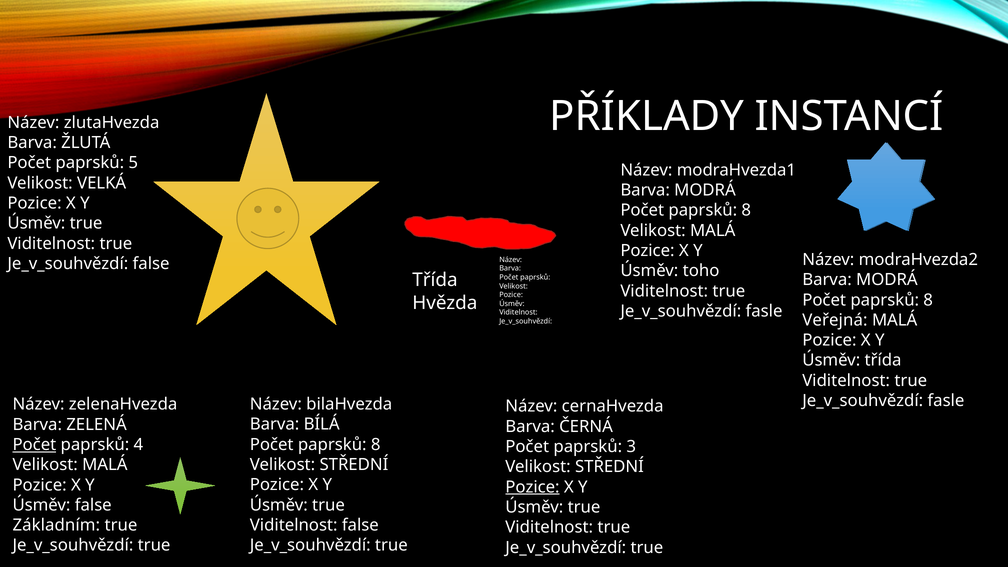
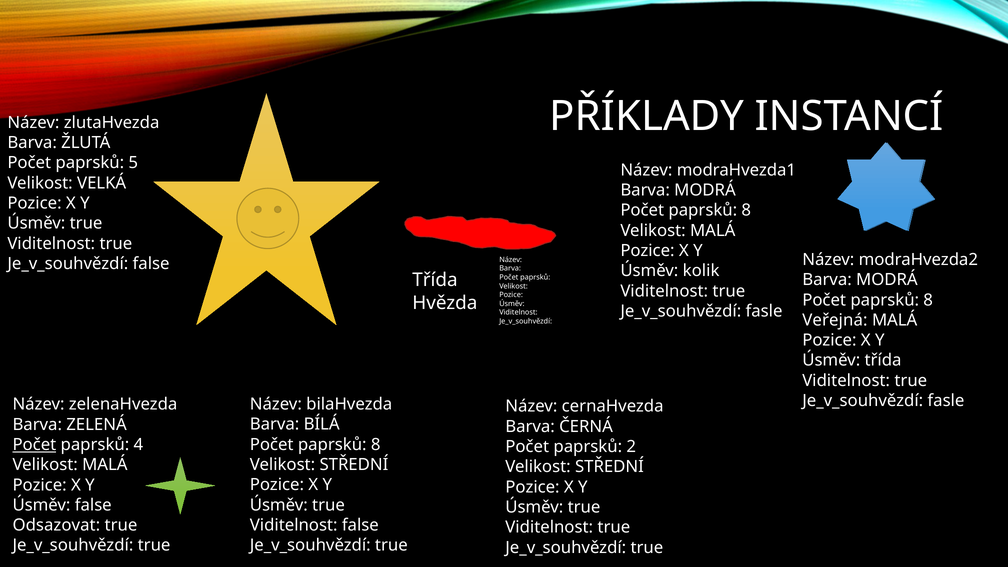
toho: toho -> kolik
3: 3 -> 2
Pozice at (532, 487) underline: present -> none
Základním: Základním -> Odsazovat
